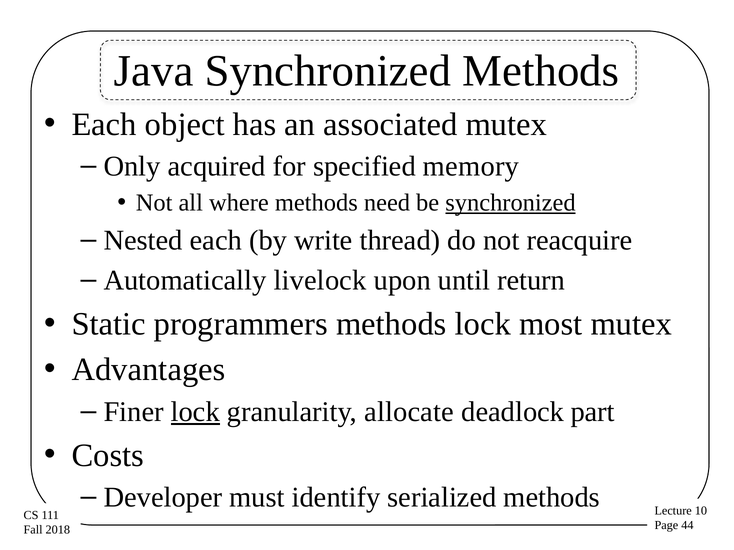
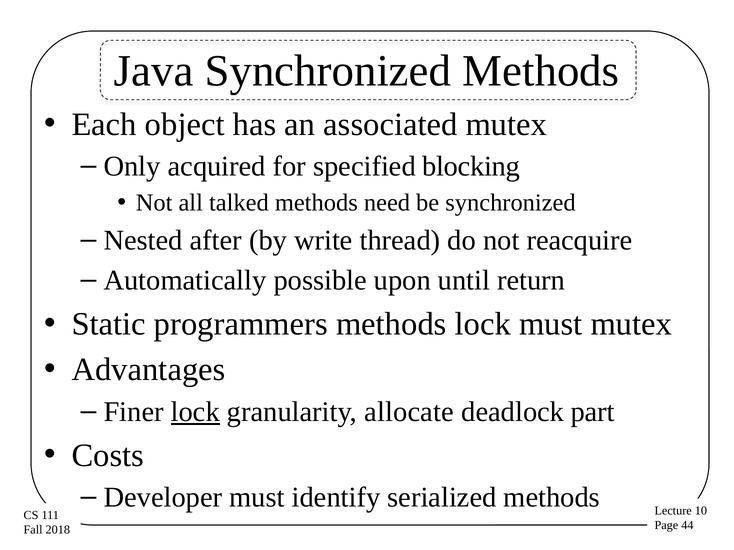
memory: memory -> blocking
where: where -> talked
synchronized at (510, 203) underline: present -> none
Nested each: each -> after
livelock: livelock -> possible
lock most: most -> must
